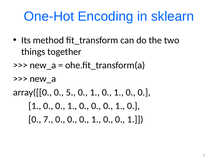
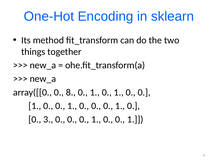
5: 5 -> 8
7: 7 -> 3
